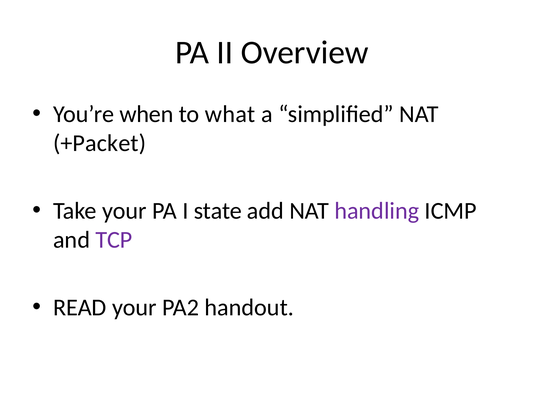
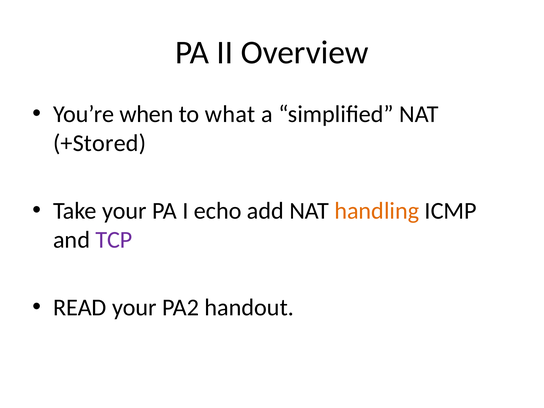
+Packet: +Packet -> +Stored
state: state -> echo
handling colour: purple -> orange
